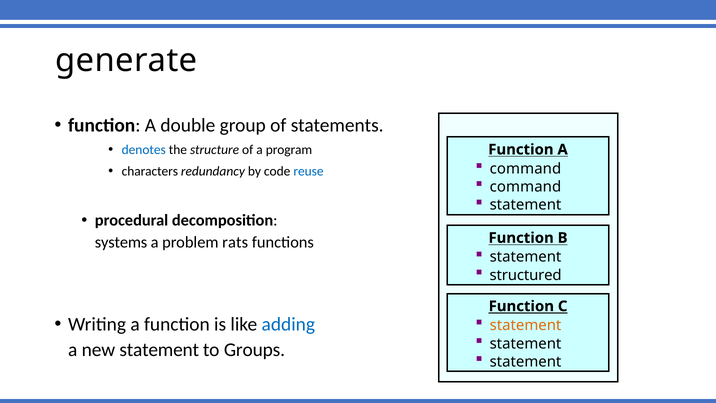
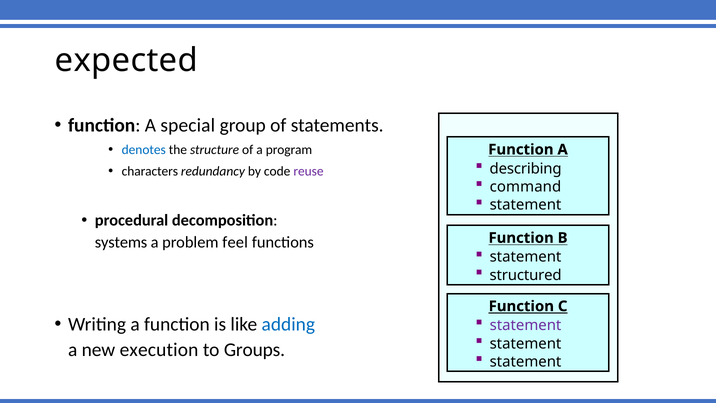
generate: generate -> expected
double: double -> special
command at (525, 169): command -> describing
reuse colour: blue -> purple
rats: rats -> feel
statement at (526, 325) colour: orange -> purple
new statement: statement -> execution
